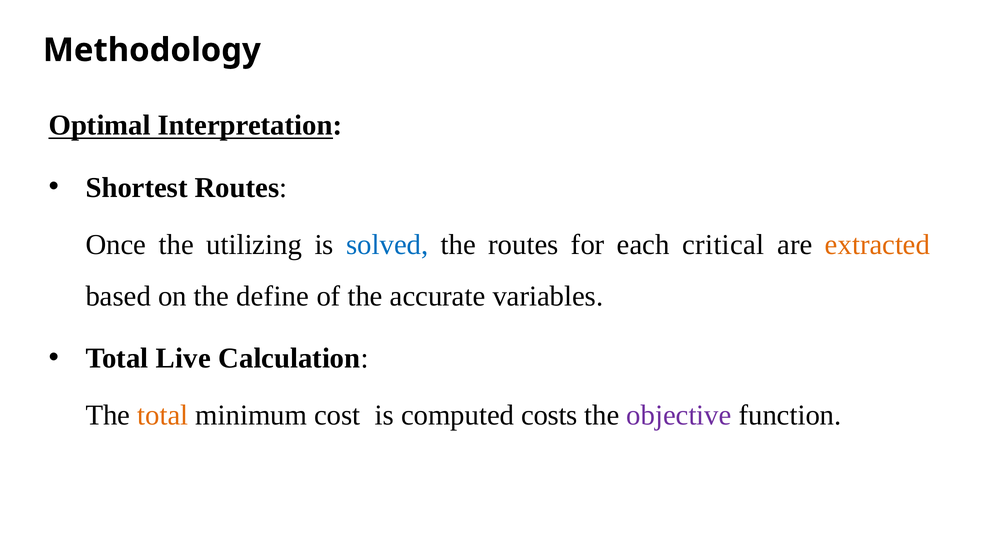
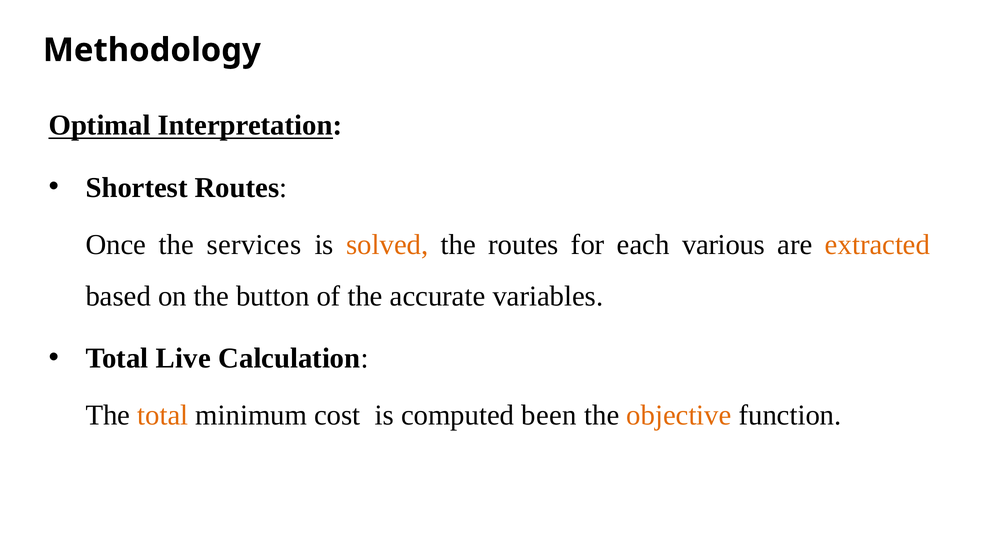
utilizing: utilizing -> services
solved colour: blue -> orange
critical: critical -> various
define: define -> button
costs: costs -> been
objective colour: purple -> orange
